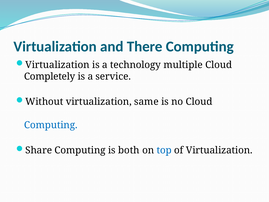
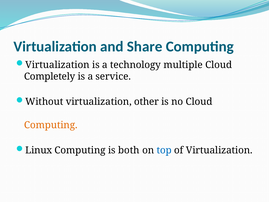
There: There -> Share
same: same -> other
Computing at (51, 125) colour: blue -> orange
Share: Share -> Linux
